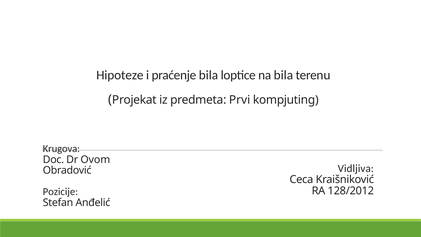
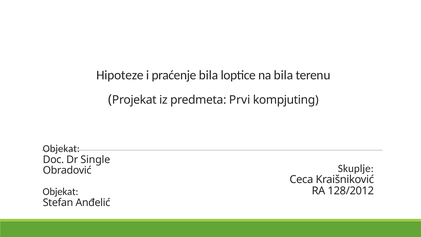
Krugova at (61, 149): Krugova -> Objekat
Ovom: Ovom -> Single
Vidljiva: Vidljiva -> Skuplje
Pozicije at (60, 192): Pozicije -> Objekat
